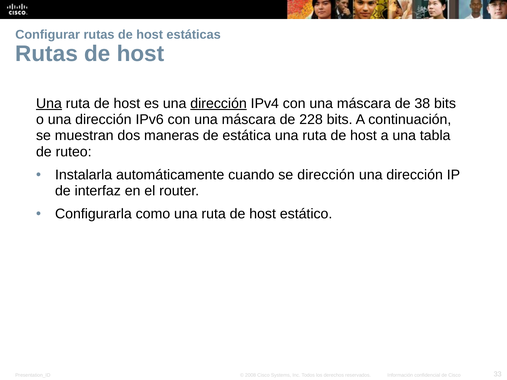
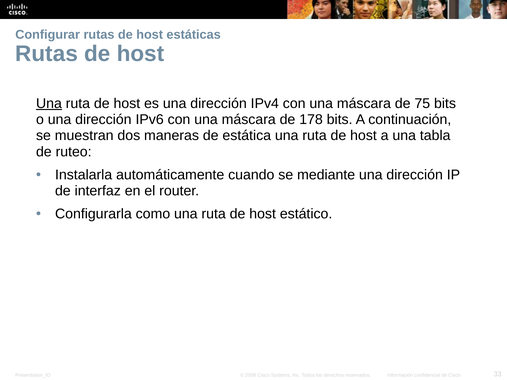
dirección at (219, 104) underline: present -> none
38: 38 -> 75
228: 228 -> 178
se dirección: dirección -> mediante
